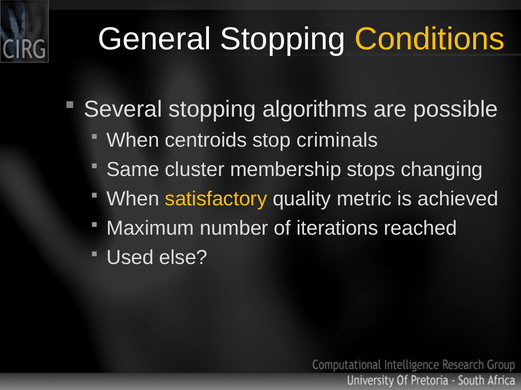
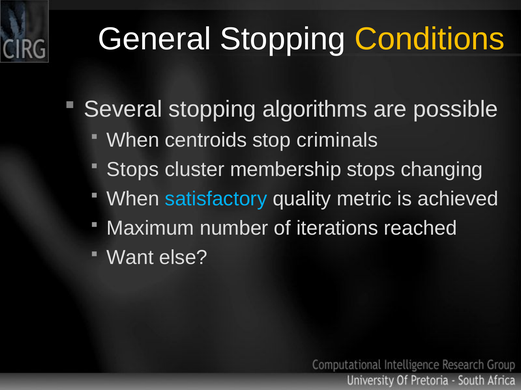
Same at (133, 170): Same -> Stops
satisfactory colour: yellow -> light blue
Used: Used -> Want
